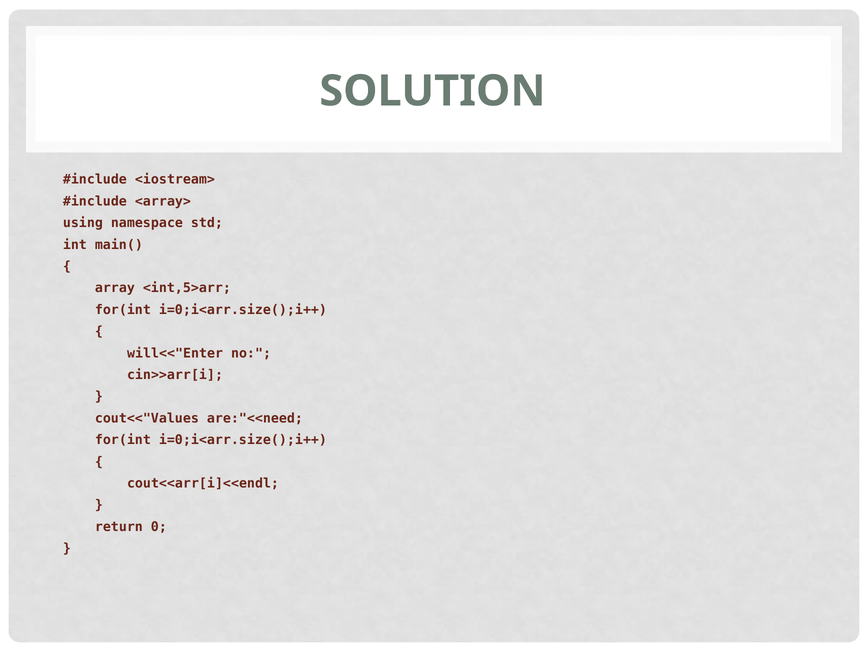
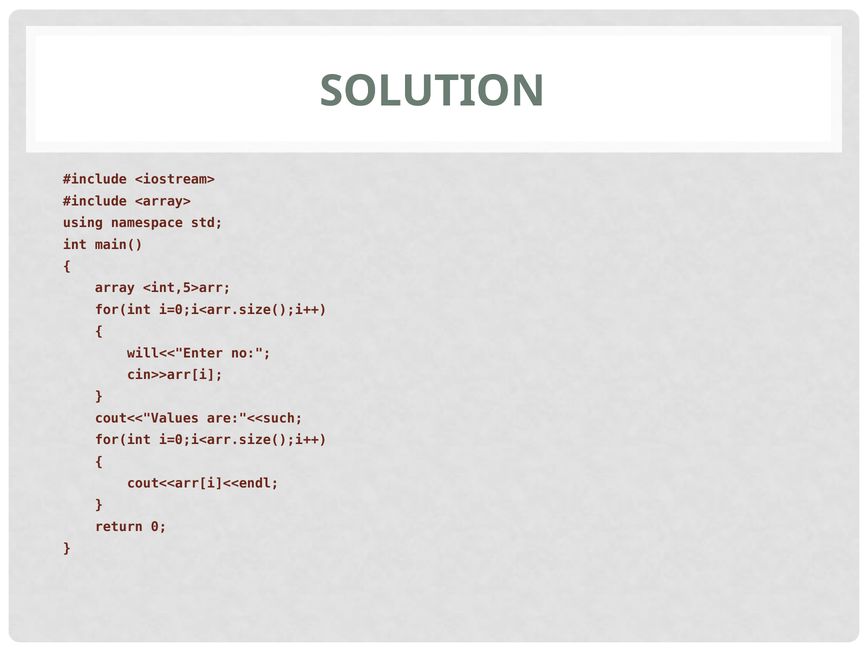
are:"<<need: are:"<<need -> are:"<<such
